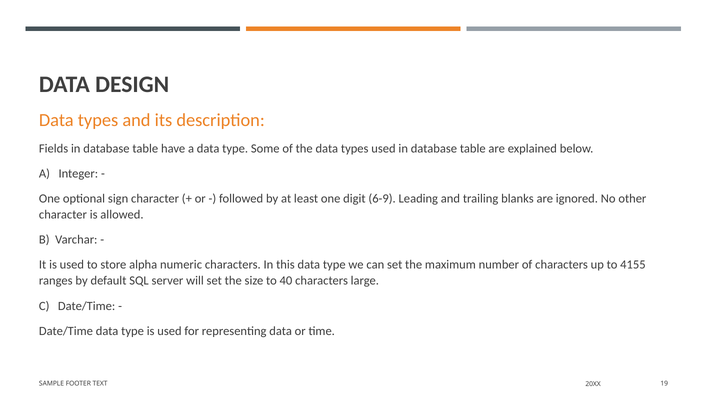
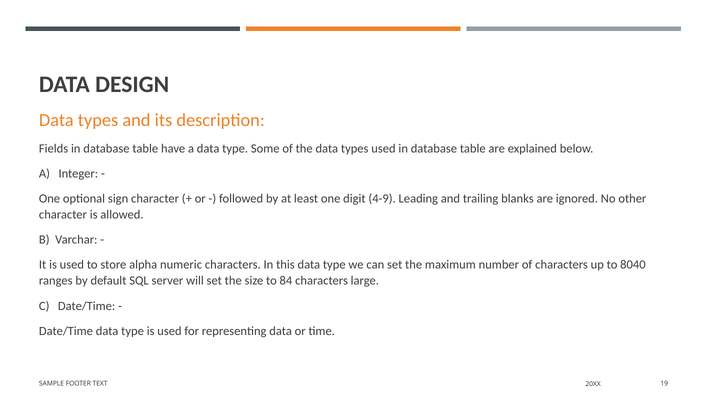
6-9: 6-9 -> 4-9
4155: 4155 -> 8040
40: 40 -> 84
